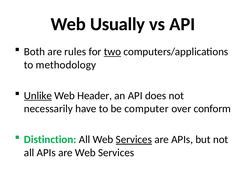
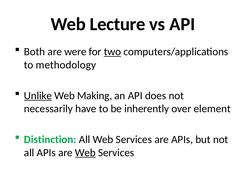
Usually: Usually -> Lecture
rules: rules -> were
Header: Header -> Making
computer: computer -> inherently
conform: conform -> element
Services at (134, 139) underline: present -> none
Web at (85, 152) underline: none -> present
